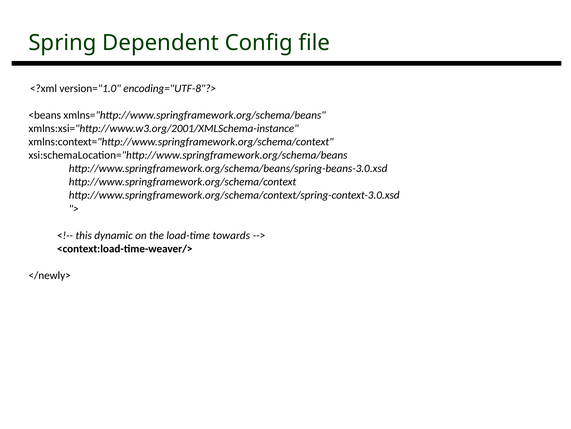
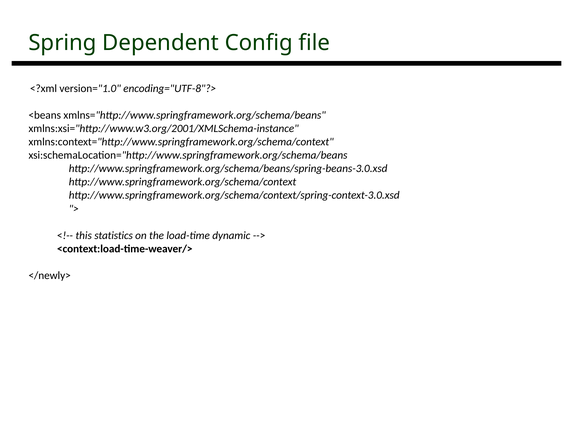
dynamic: dynamic -> statistics
towards: towards -> dynamic
